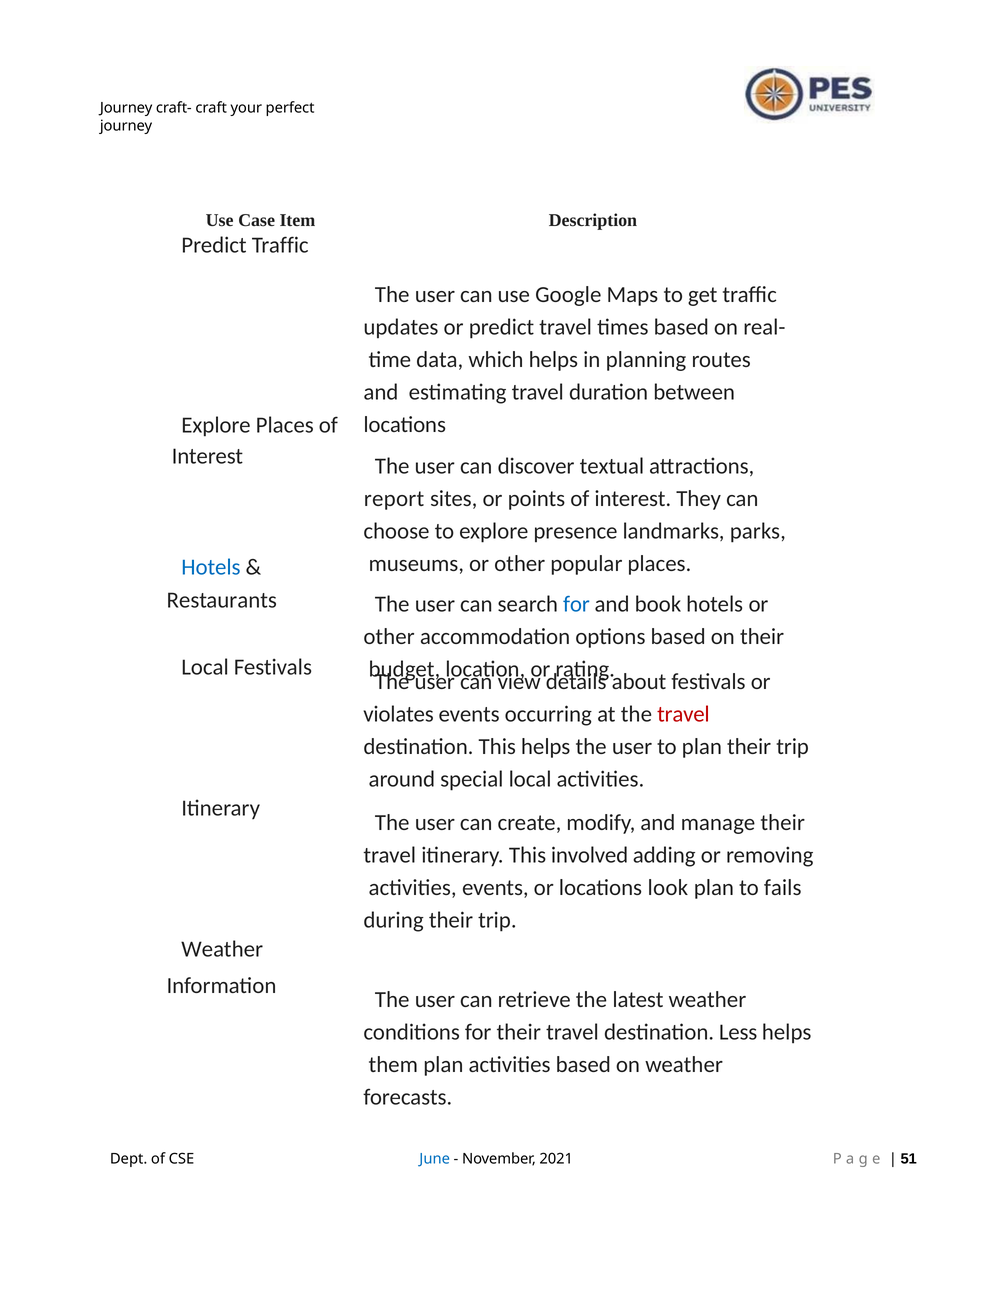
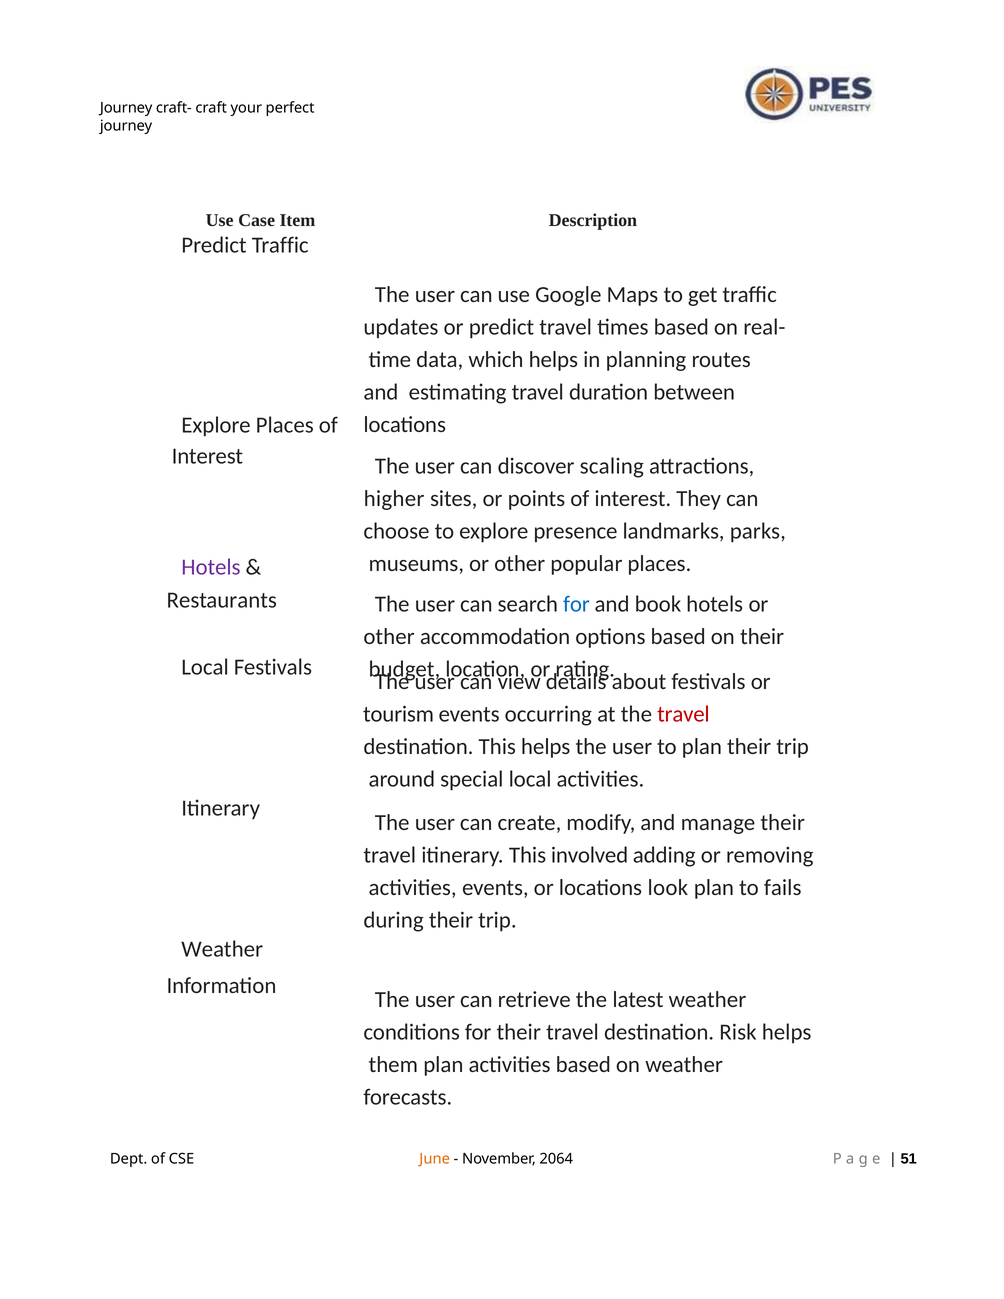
textual: textual -> scaling
report: report -> higher
Hotels at (211, 568) colour: blue -> purple
violates: violates -> tourism
Less: Less -> Risk
June colour: blue -> orange
2021: 2021 -> 2064
